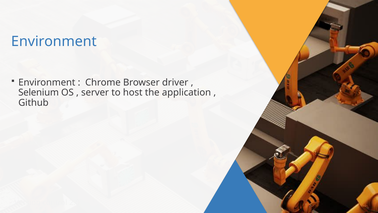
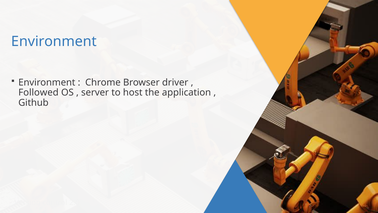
Selenium: Selenium -> Followed
